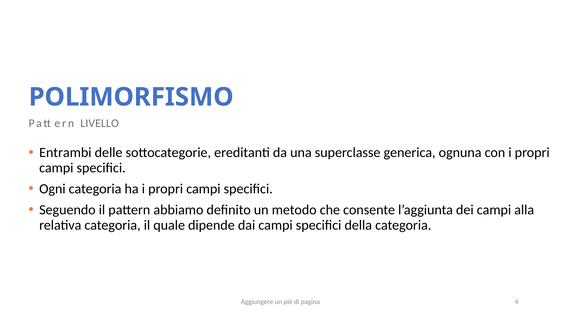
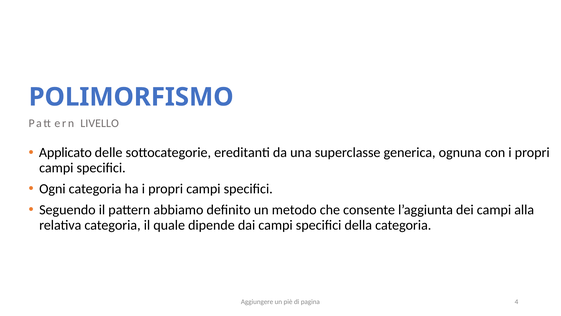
Entrambi: Entrambi -> Applicato
